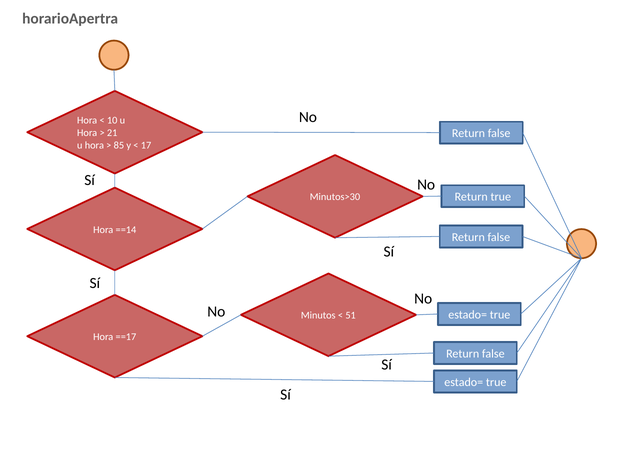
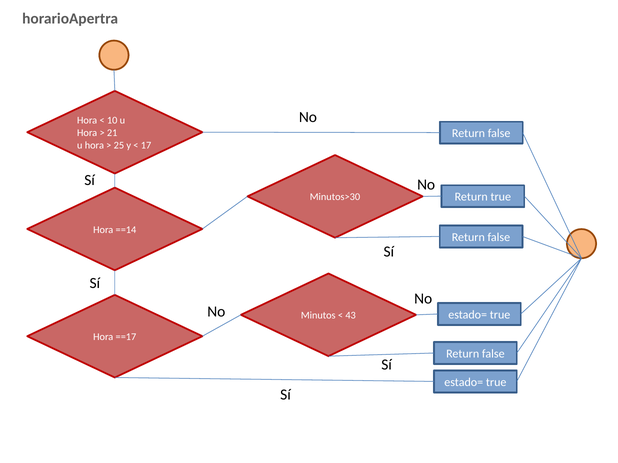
85: 85 -> 25
51: 51 -> 43
